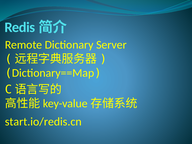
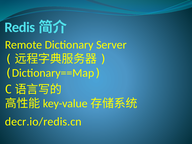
start.io/redis.cn: start.io/redis.cn -> decr.io/redis.cn
